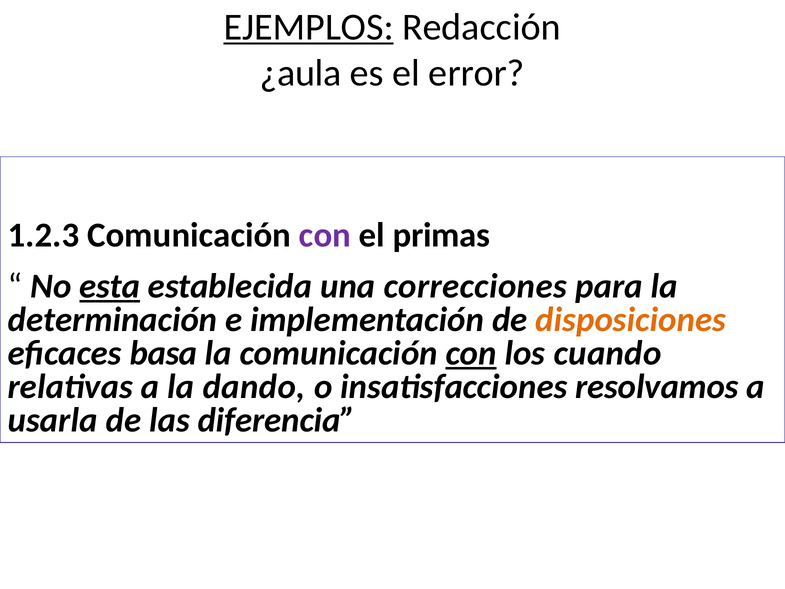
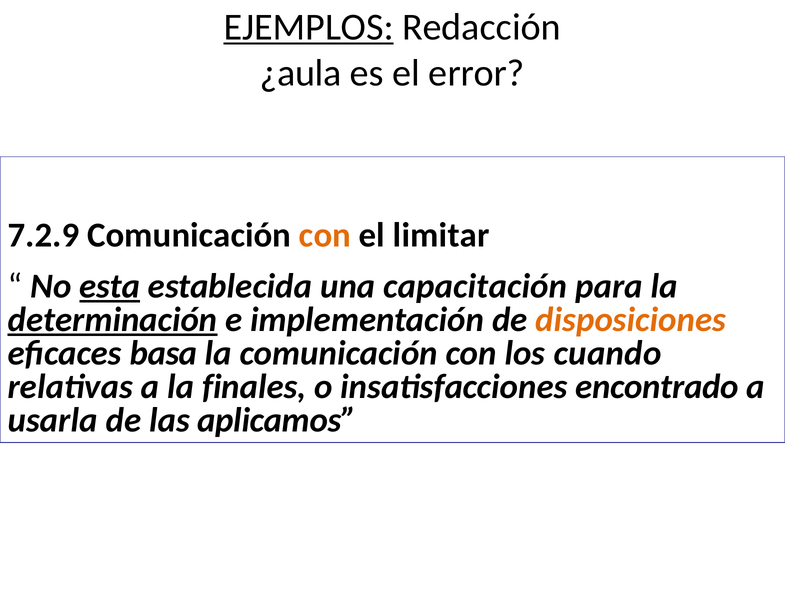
1.2.3: 1.2.3 -> 7.2.9
con at (325, 235) colour: purple -> orange
primas: primas -> limitar
correcciones: correcciones -> capacitación
determinación underline: none -> present
con at (471, 353) underline: present -> none
dando: dando -> finales
resolvamos: resolvamos -> encontrado
diferencia: diferencia -> aplicamos
